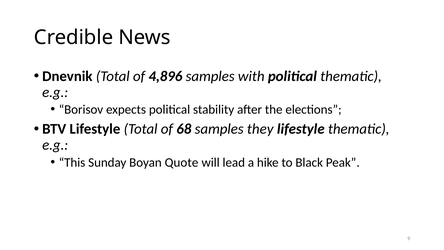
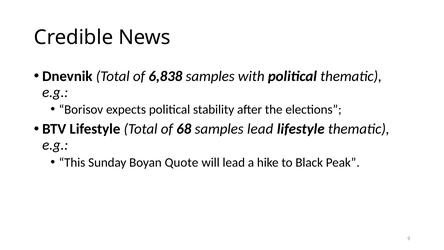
4,896: 4,896 -> 6,838
samples they: they -> lead
